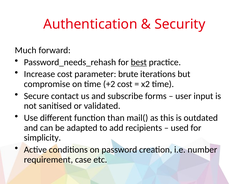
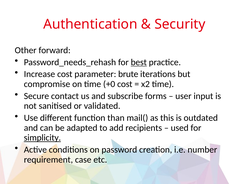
Much: Much -> Other
+2: +2 -> +0
simplicity underline: none -> present
